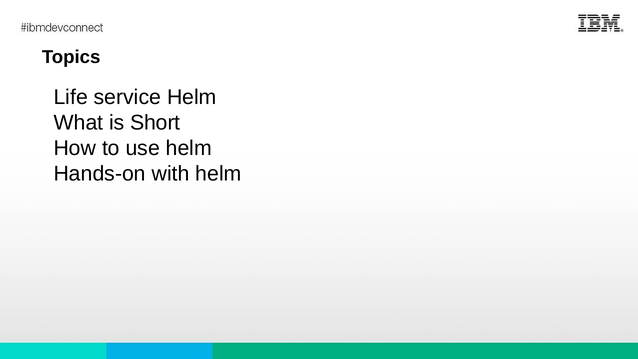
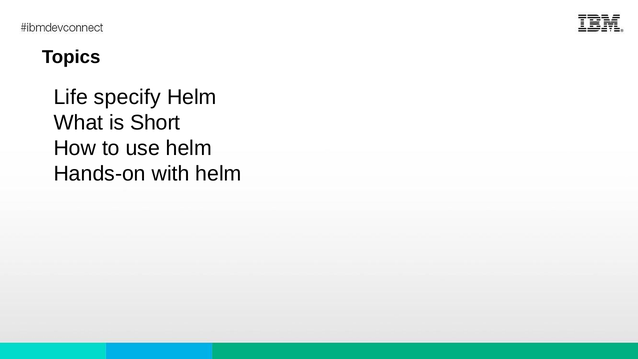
service: service -> specify
